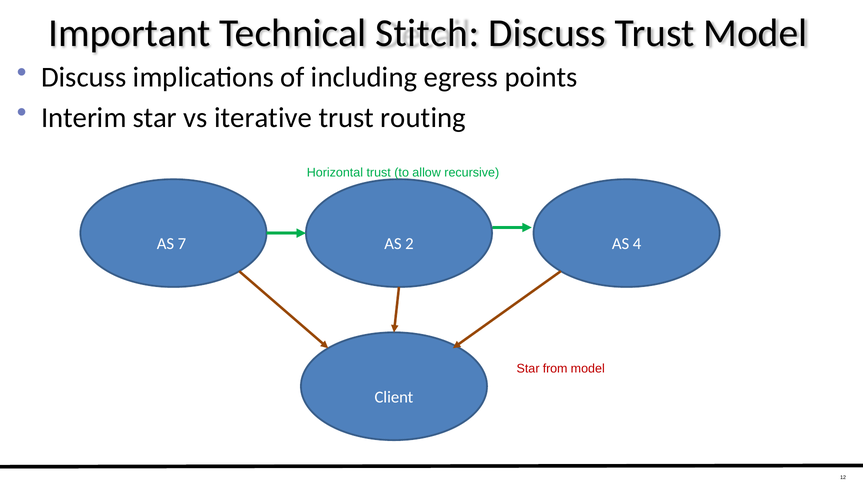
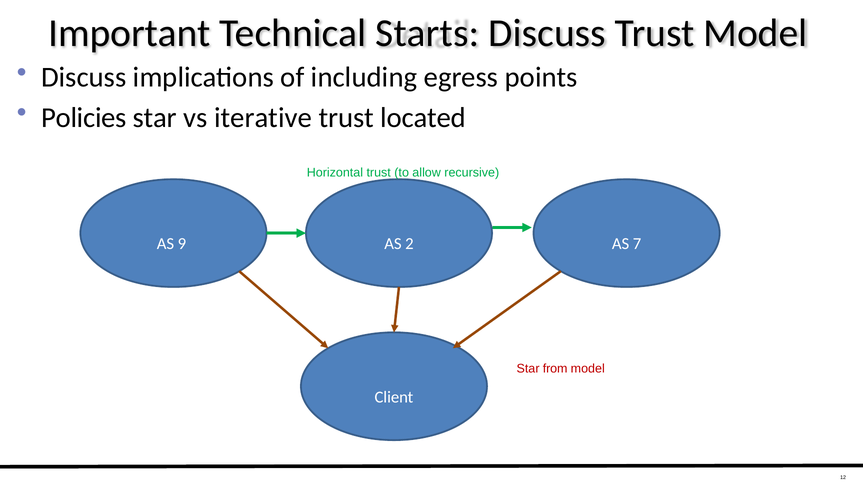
Stitch: Stitch -> Starts
Interim: Interim -> Policies
routing: routing -> located
7: 7 -> 9
4: 4 -> 7
